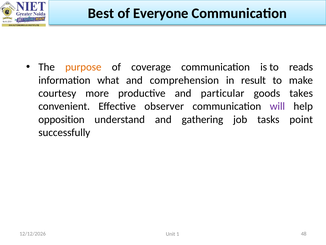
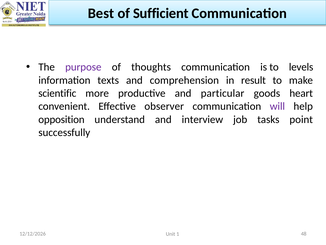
Everyone: Everyone -> Sufficient
purpose colour: orange -> purple
coverage: coverage -> thoughts
reads: reads -> levels
what: what -> texts
courtesy: courtesy -> scientific
takes: takes -> heart
gathering: gathering -> interview
